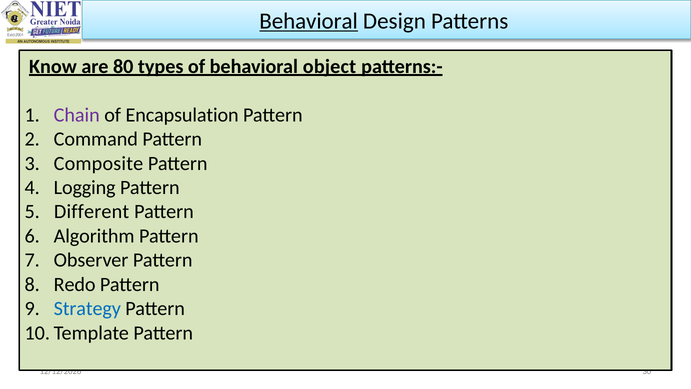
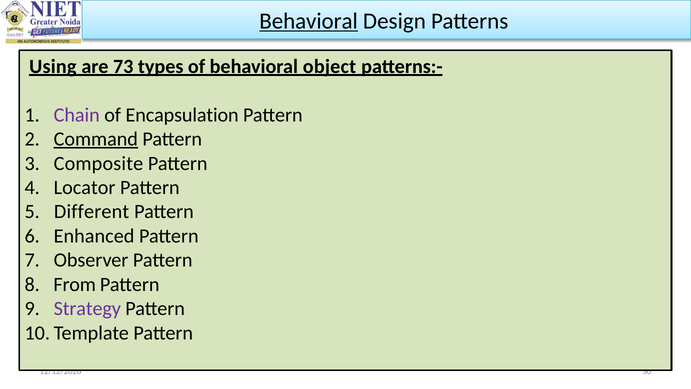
Know: Know -> Using
80: 80 -> 73
Command underline: none -> present
Logging: Logging -> Locator
Algorithm: Algorithm -> Enhanced
Redo: Redo -> From
Strategy colour: blue -> purple
